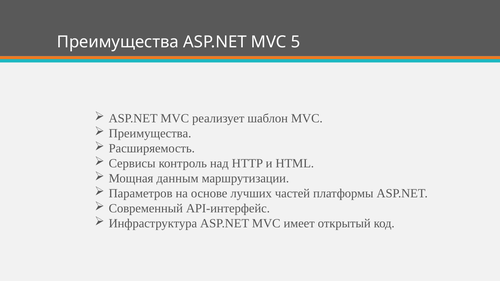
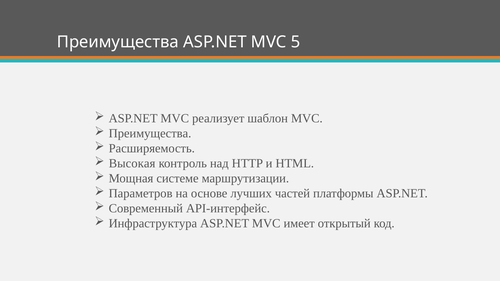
Сервисы: Сервисы -> Высокая
данным: данным -> системе
